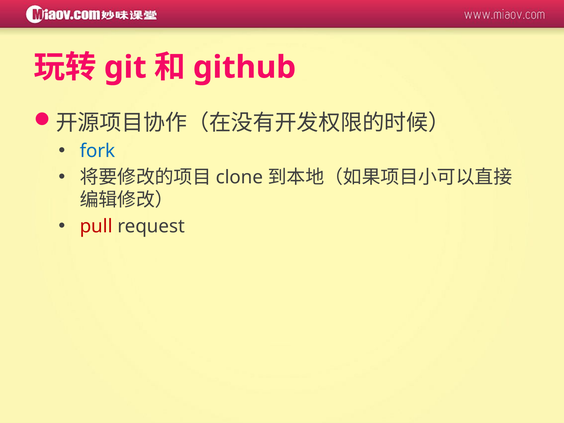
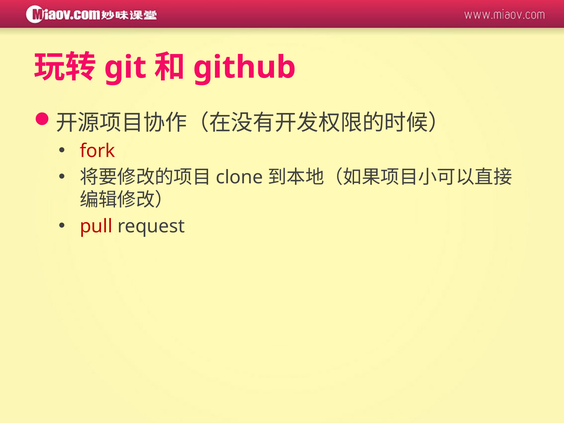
fork colour: blue -> red
